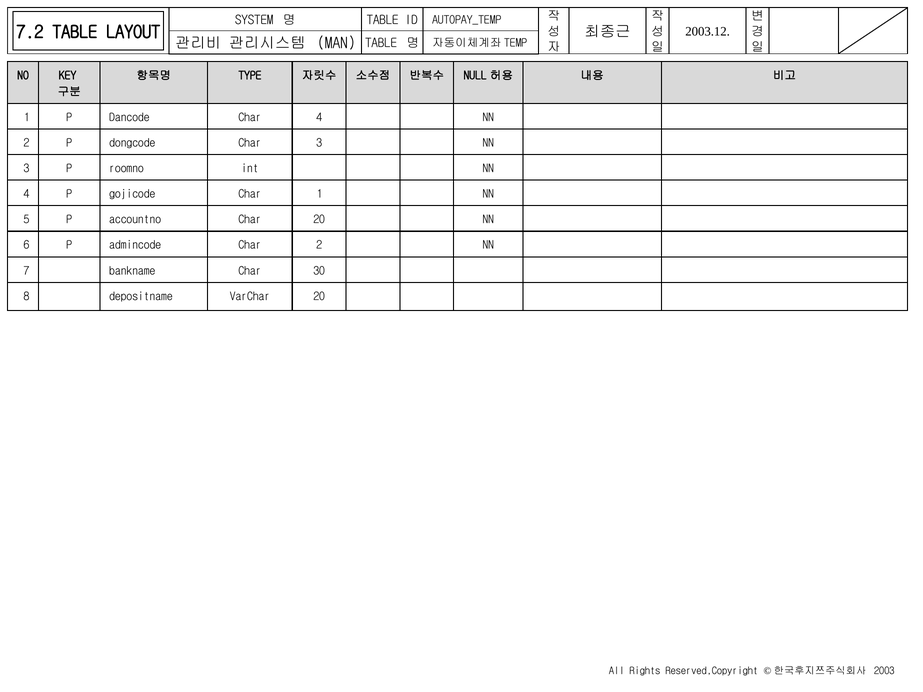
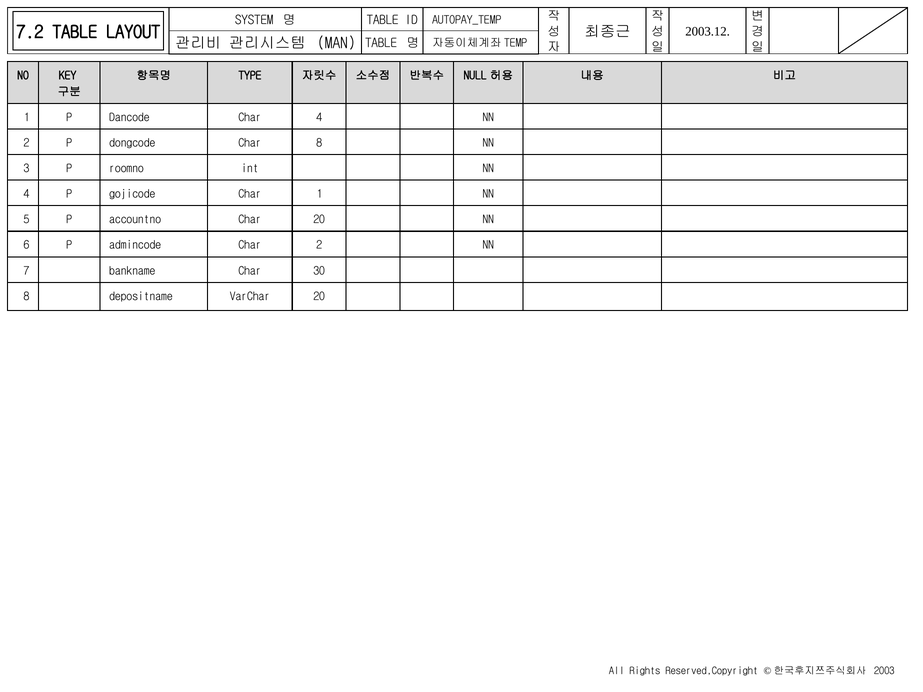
Char 3: 3 -> 8
